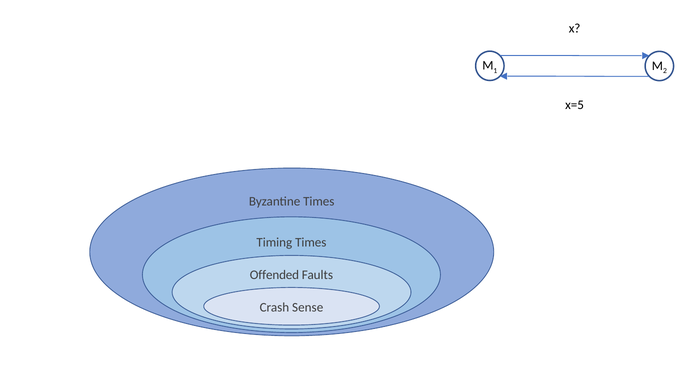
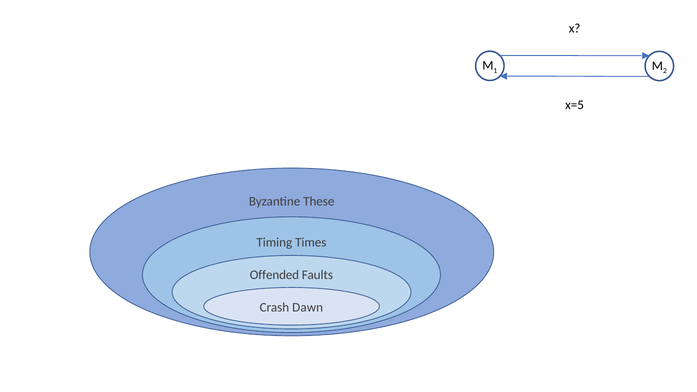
Byzantine Times: Times -> These
Sense: Sense -> Dawn
